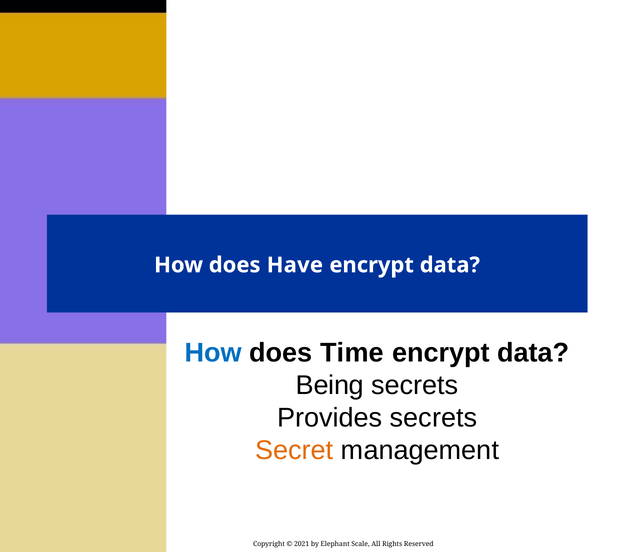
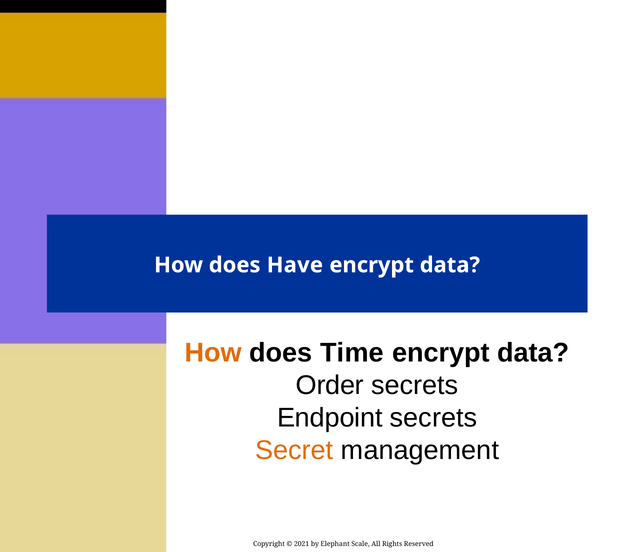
How at (213, 353) colour: blue -> orange
Being: Being -> Order
Provides: Provides -> Endpoint
